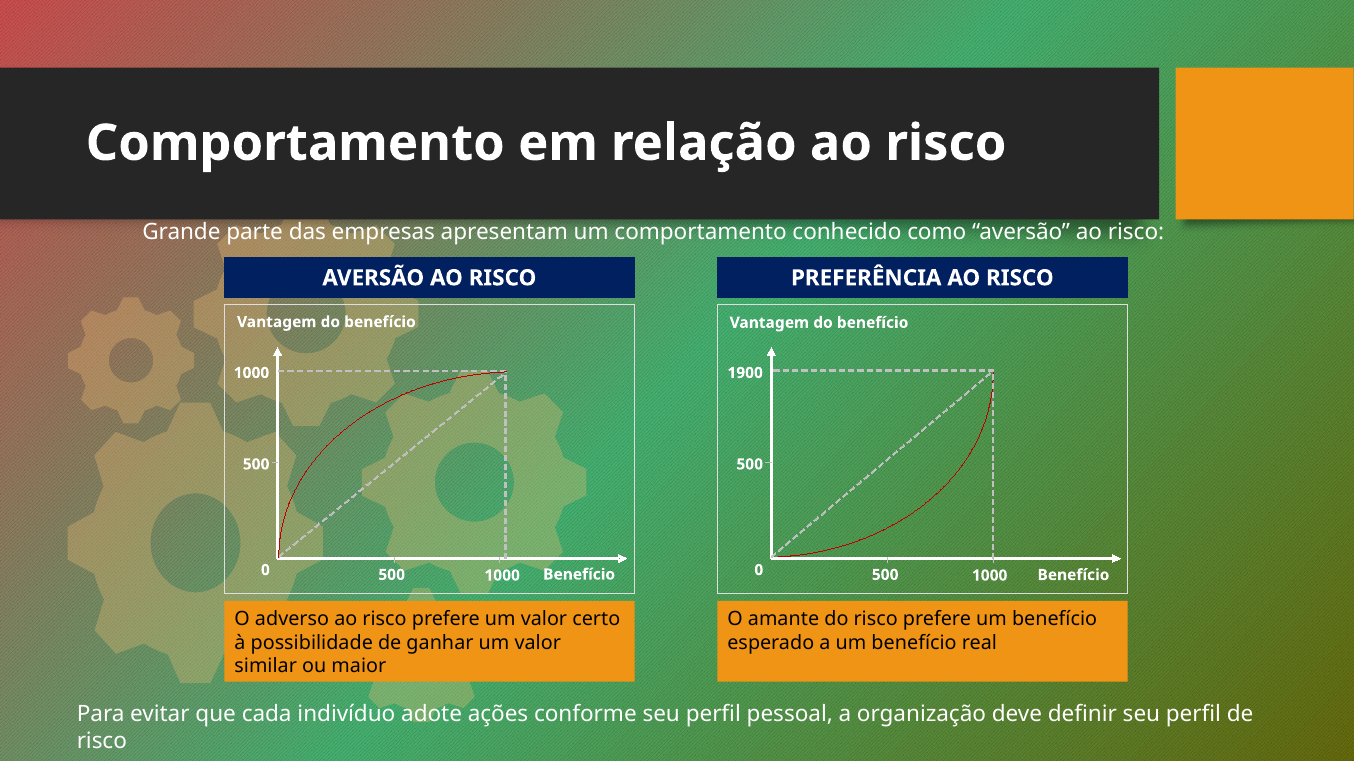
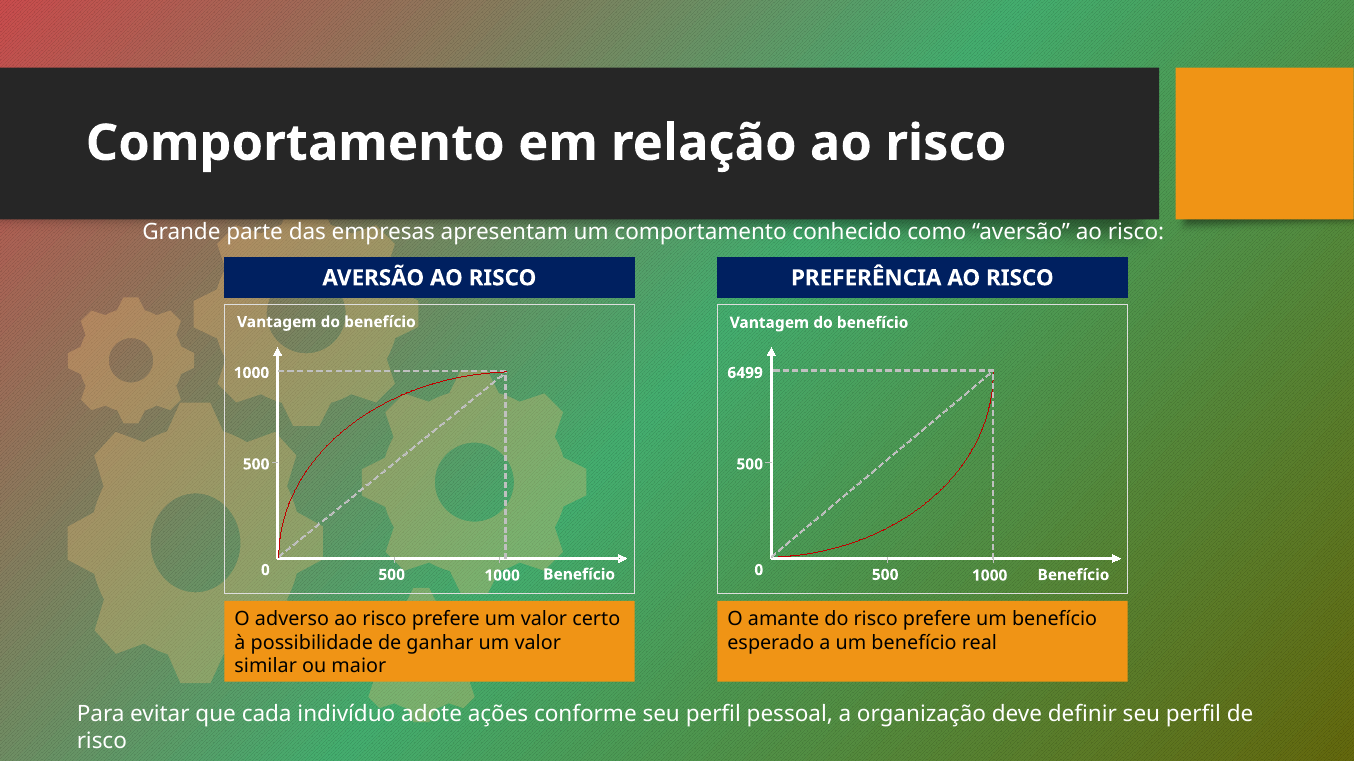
1900: 1900 -> 6499
